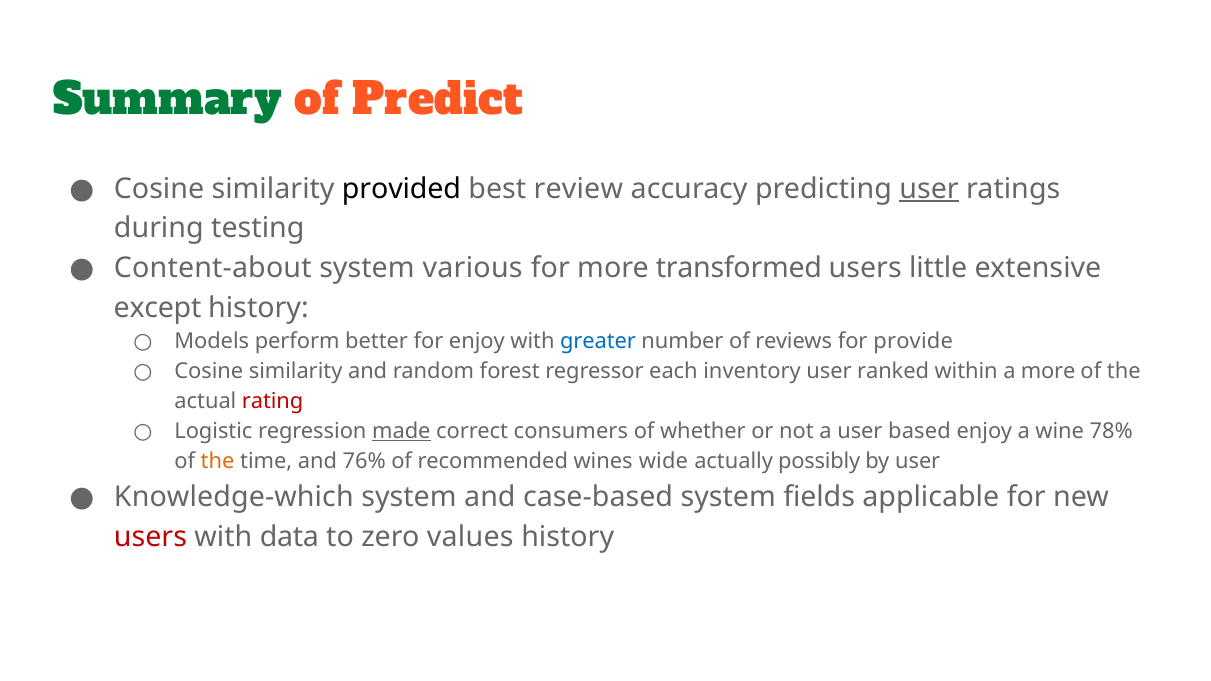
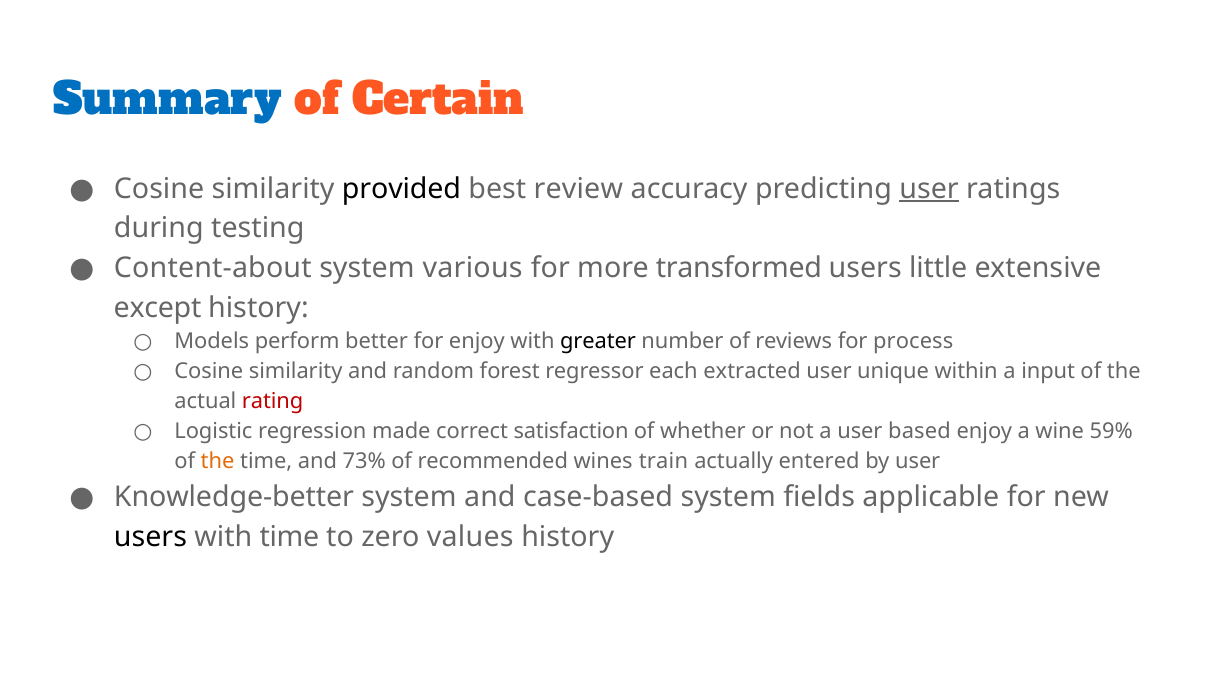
Summary colour: green -> blue
Predict: Predict -> Certain
greater colour: blue -> black
provide: provide -> process
inventory: inventory -> extracted
ranked: ranked -> unique
a more: more -> input
made underline: present -> none
consumers: consumers -> satisfaction
78%: 78% -> 59%
76%: 76% -> 73%
wide: wide -> train
possibly: possibly -> entered
Knowledge-which: Knowledge-which -> Knowledge-better
users at (150, 537) colour: red -> black
with data: data -> time
